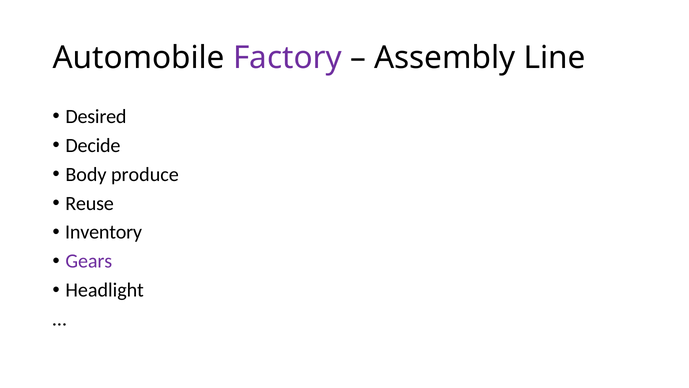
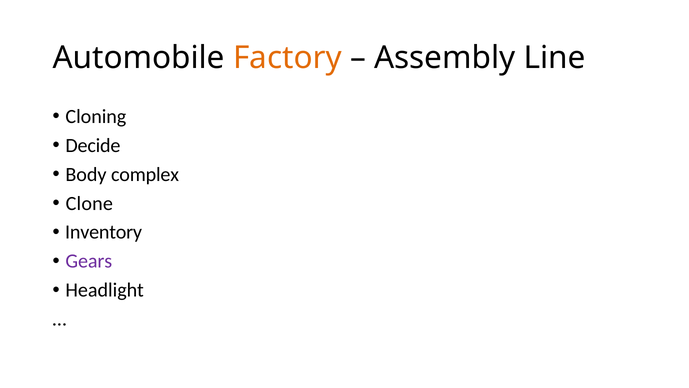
Factory colour: purple -> orange
Desired: Desired -> Cloning
produce: produce -> complex
Reuse: Reuse -> Clone
